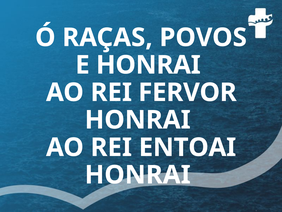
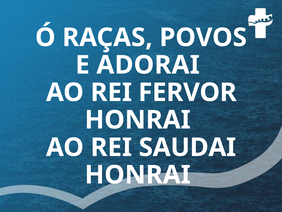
E HONRAI: HONRAI -> ADORAI
ENTOAI: ENTOAI -> SAUDAI
